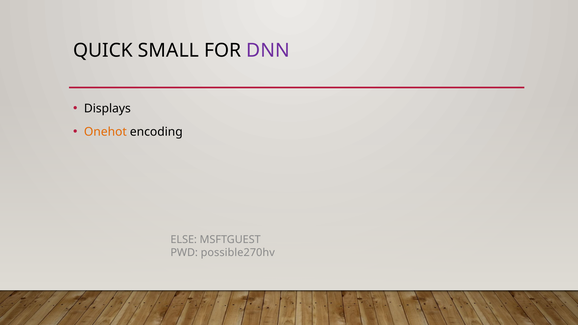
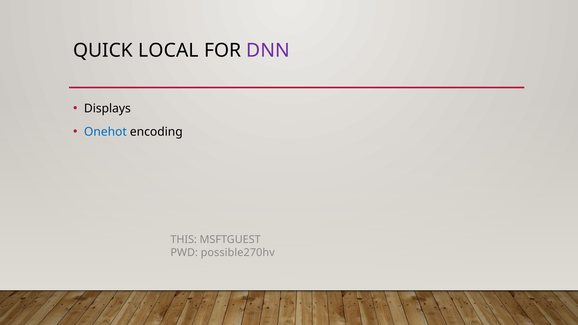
SMALL: SMALL -> LOCAL
Onehot colour: orange -> blue
ELSE: ELSE -> THIS
